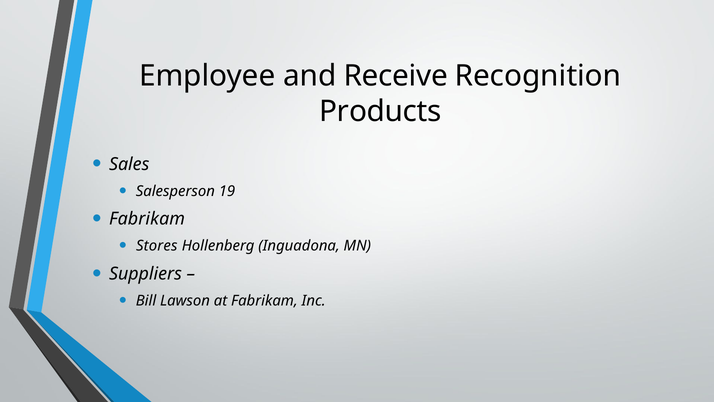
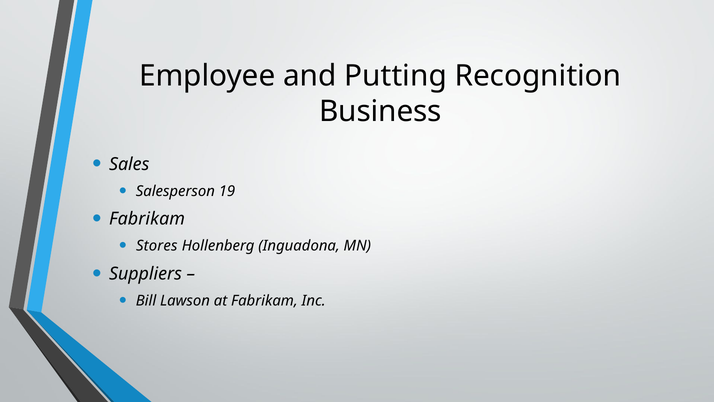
Receive: Receive -> Putting
Products: Products -> Business
